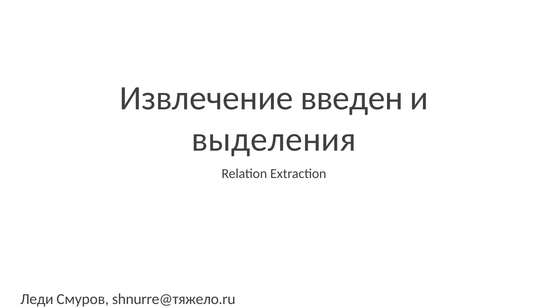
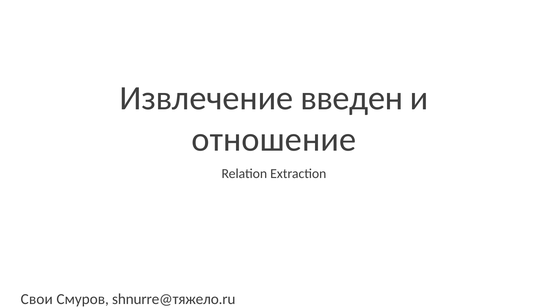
выделения: выделения -> отношение
Леди: Леди -> Свои
